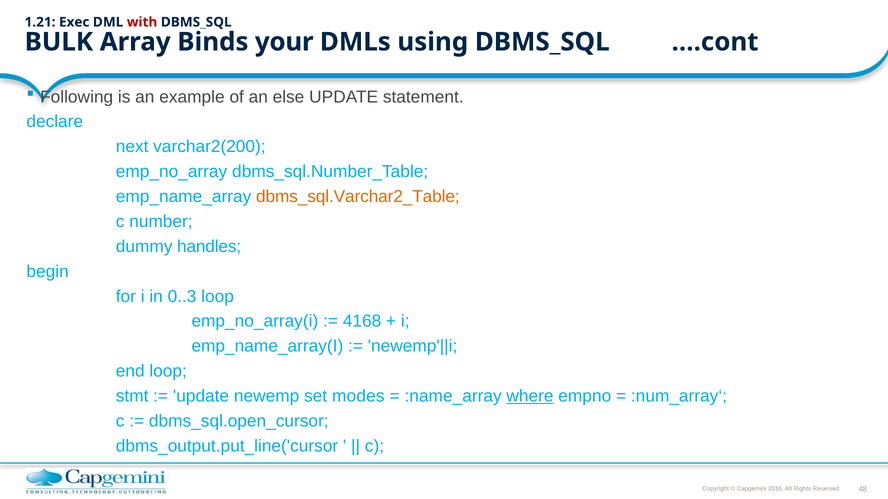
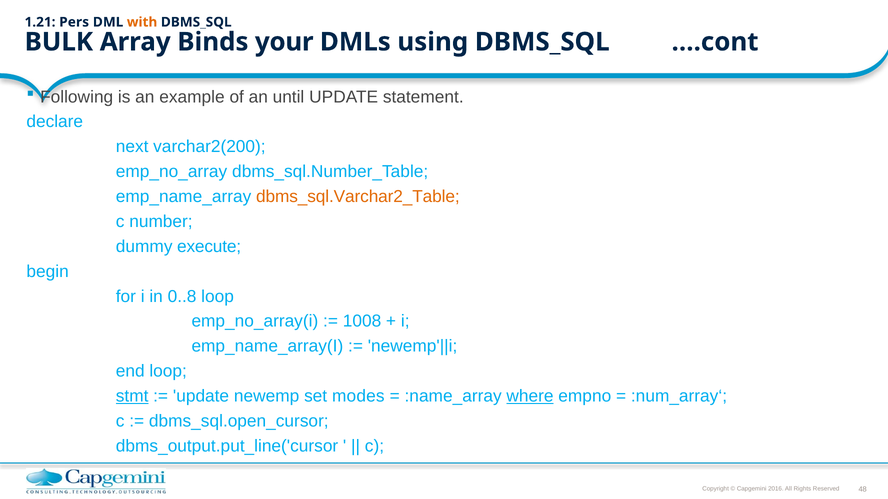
Exec: Exec -> Pers
with colour: red -> orange
else: else -> until
handles: handles -> execute
0..3: 0..3 -> 0..8
4168: 4168 -> 1008
stmt underline: none -> present
